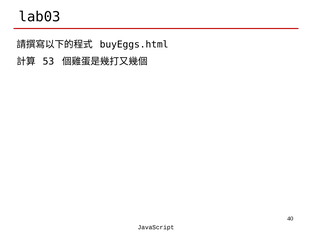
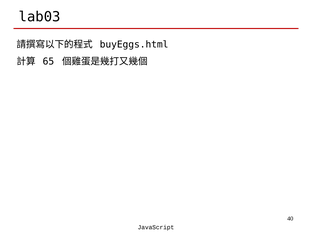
53: 53 -> 65
